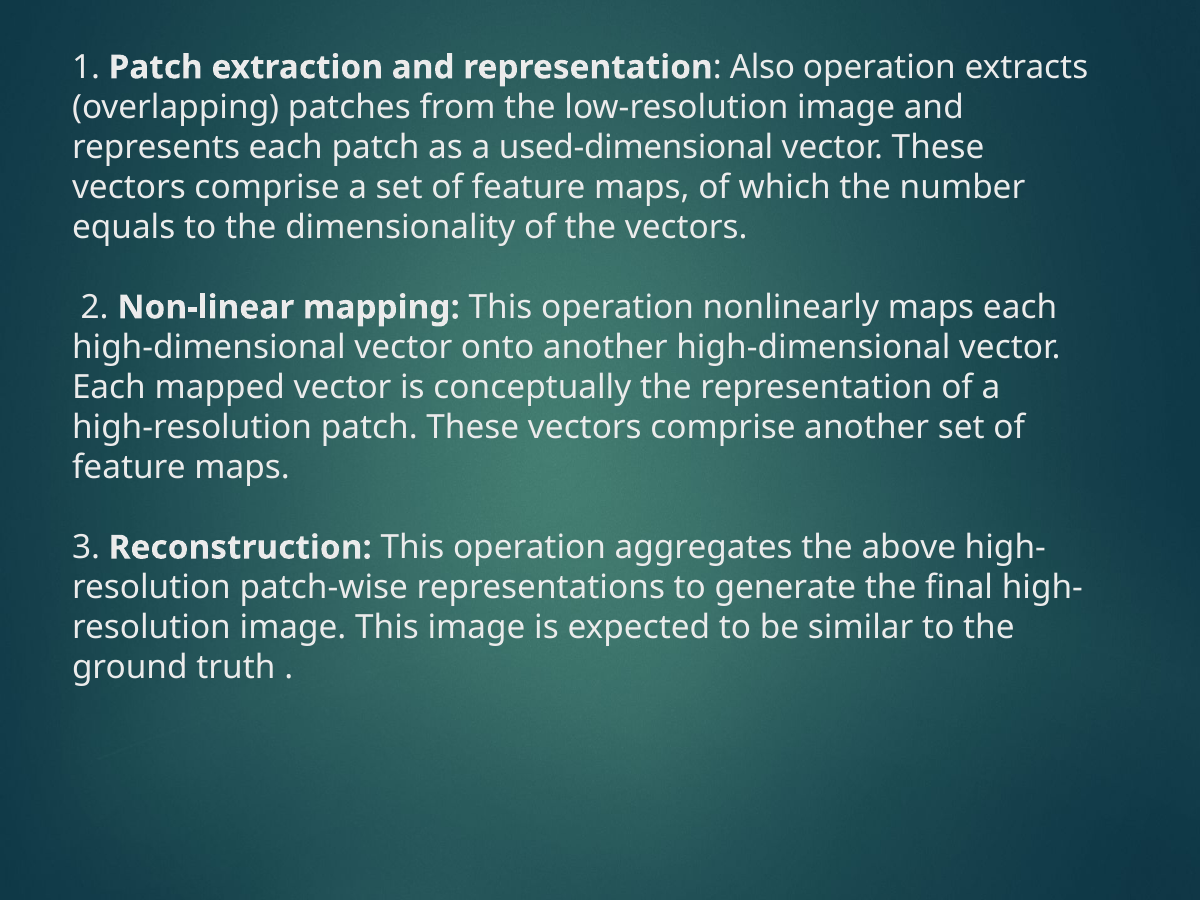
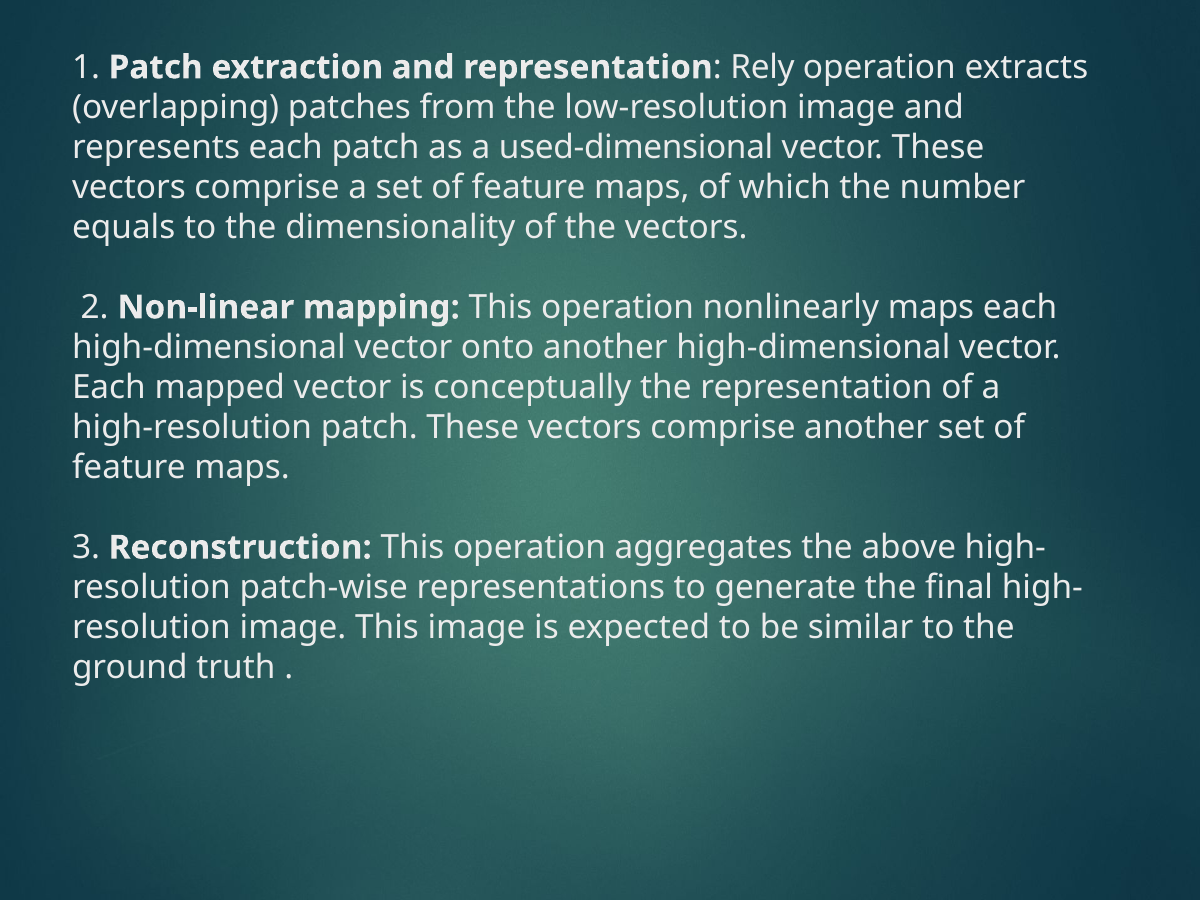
Also: Also -> Rely
